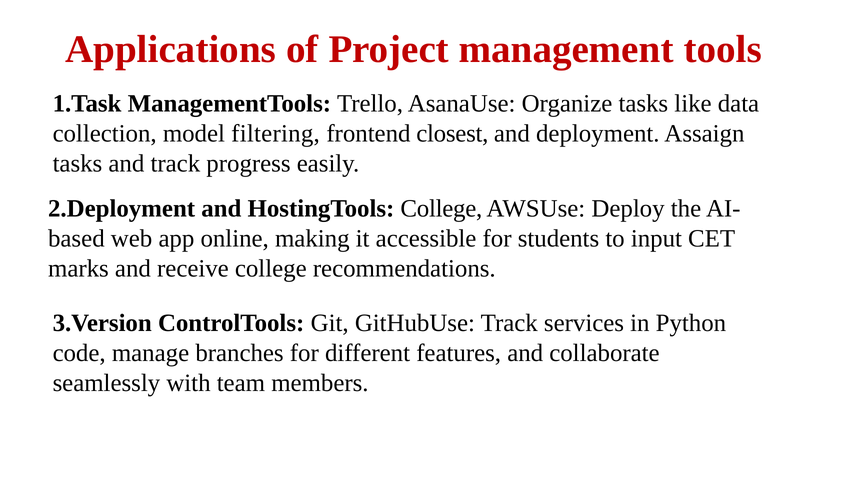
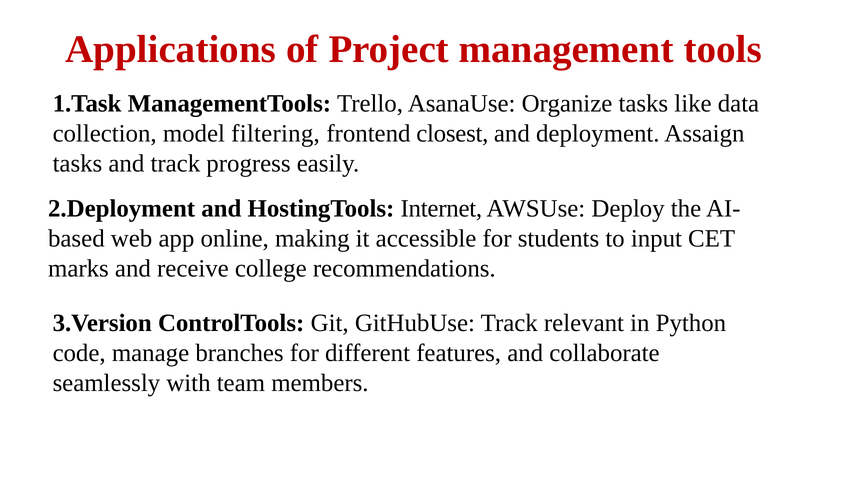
HostingTools College: College -> Internet
services: services -> relevant
